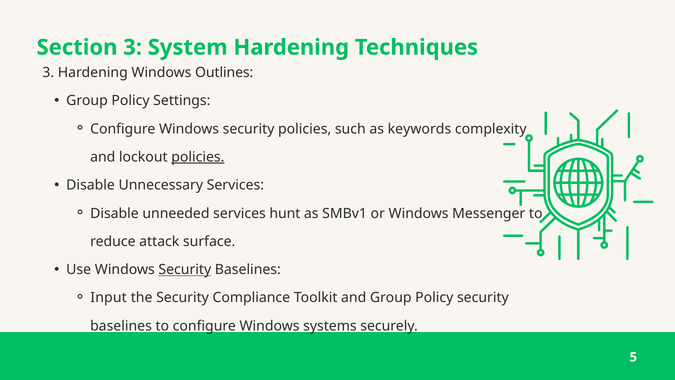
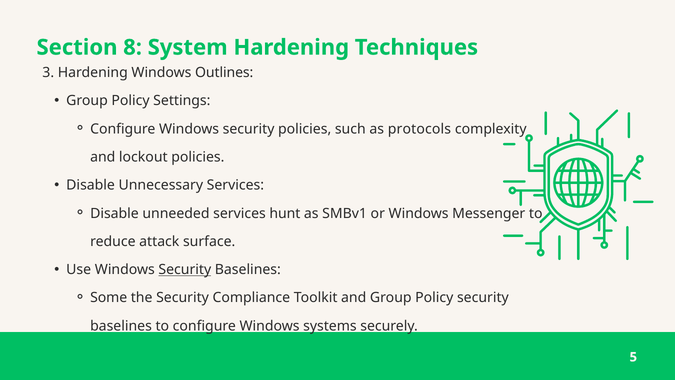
Section 3: 3 -> 8
keywords: keywords -> protocols
policies at (198, 157) underline: present -> none
Input: Input -> Some
